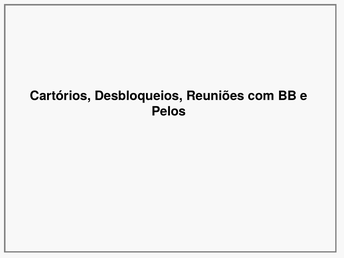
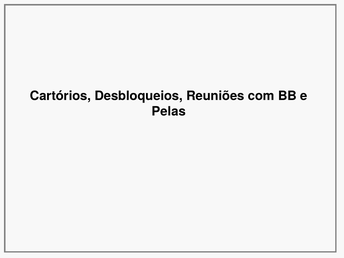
Pelos: Pelos -> Pelas
